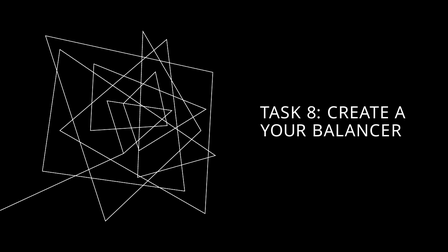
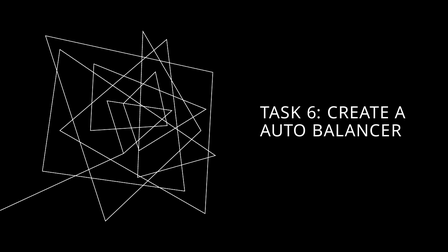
8: 8 -> 6
YOUR: YOUR -> AUTO
